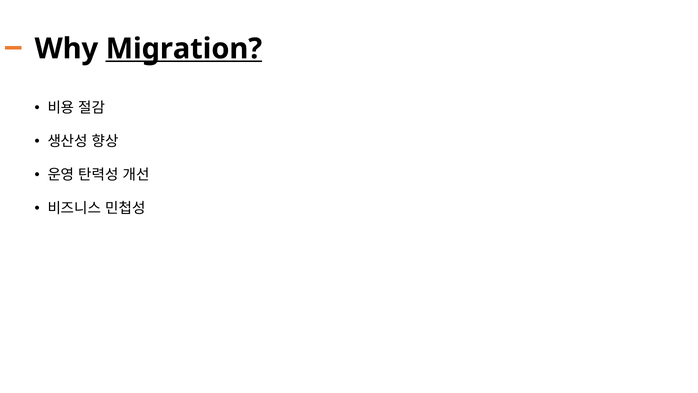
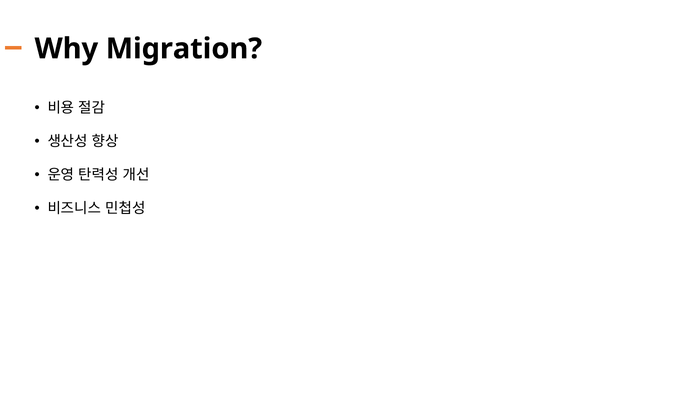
Migration underline: present -> none
